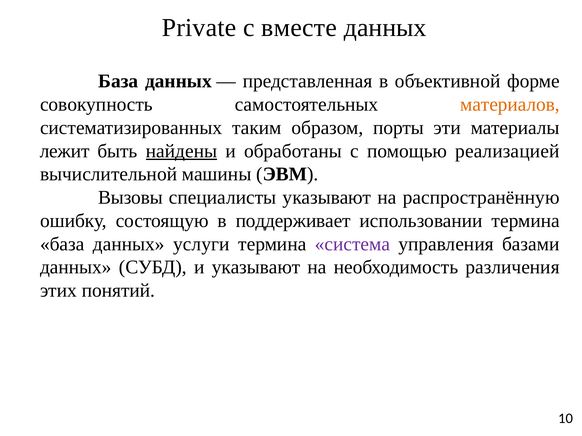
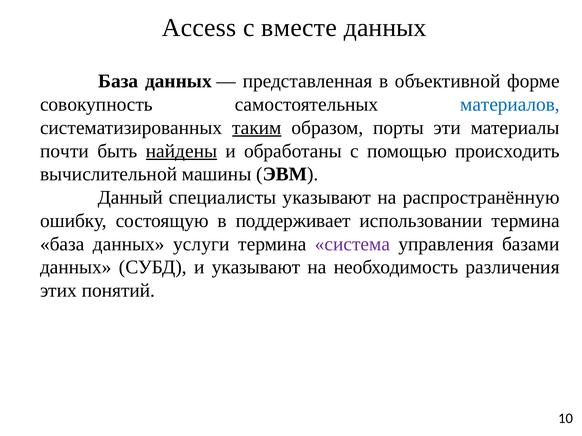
Private: Private -> Access
материалов colour: orange -> blue
таким underline: none -> present
лежит: лежит -> почти
реализацией: реализацией -> происходить
Вызовы: Вызовы -> Данный
